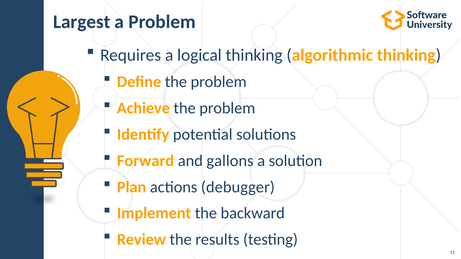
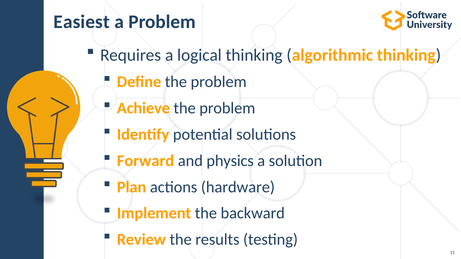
Largest: Largest -> Easiest
gallons: gallons -> physics
debugger: debugger -> hardware
